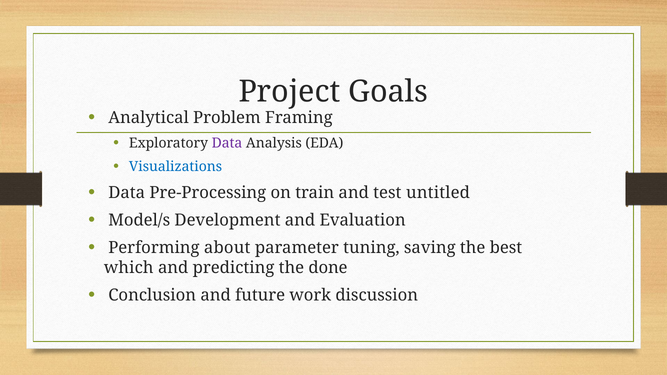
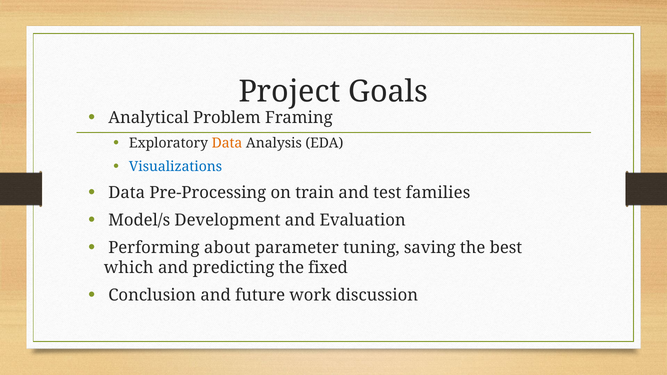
Data at (227, 143) colour: purple -> orange
untitled: untitled -> families
done: done -> fixed
